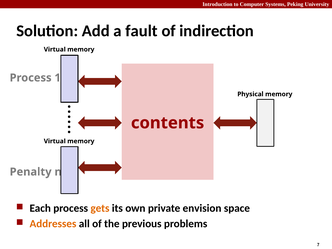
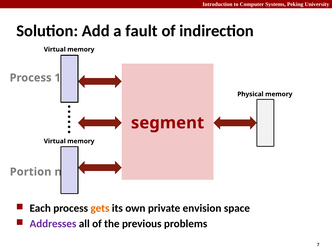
contents: contents -> segment
Penalty: Penalty -> Portion
Addresses colour: orange -> purple
